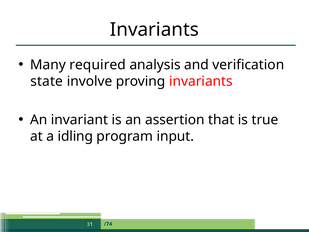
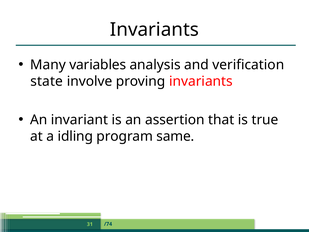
required: required -> variables
input: input -> same
